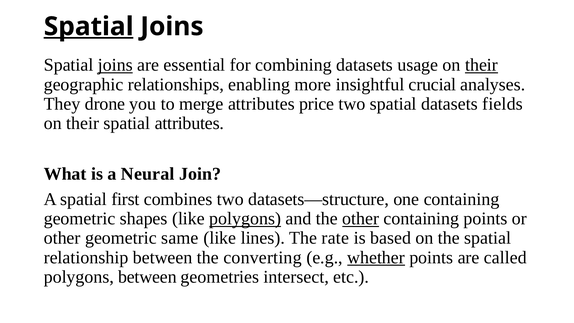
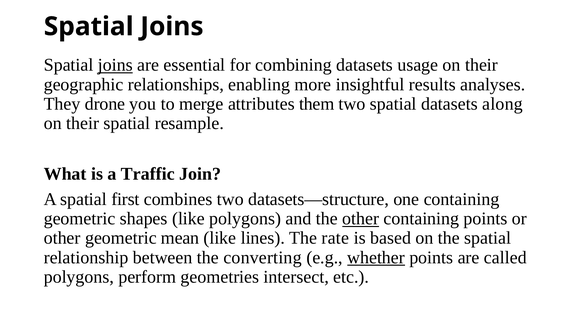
Spatial at (89, 26) underline: present -> none
their at (482, 65) underline: present -> none
crucial: crucial -> results
price: price -> them
fields: fields -> along
spatial attributes: attributes -> resample
Neural: Neural -> Traffic
polygons at (245, 219) underline: present -> none
same: same -> mean
polygons between: between -> perform
